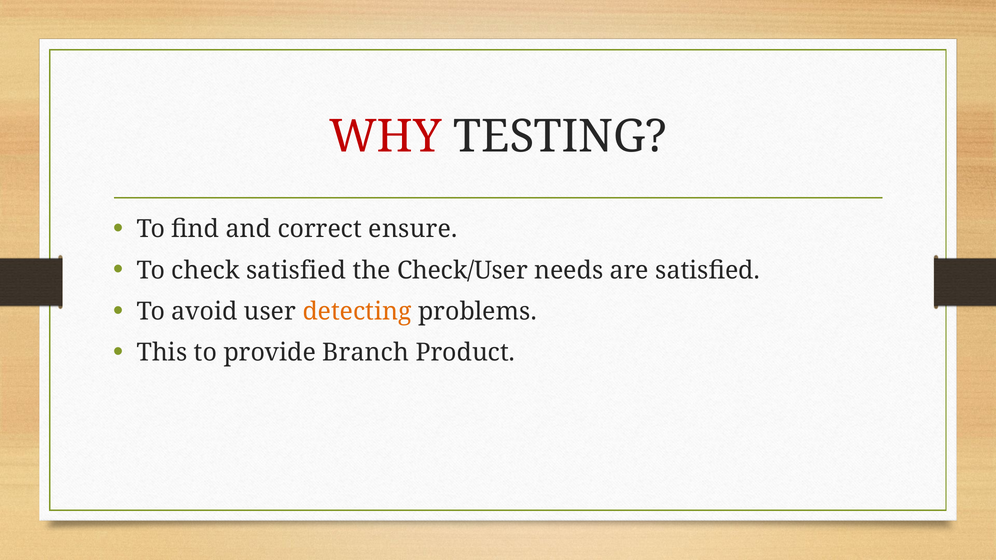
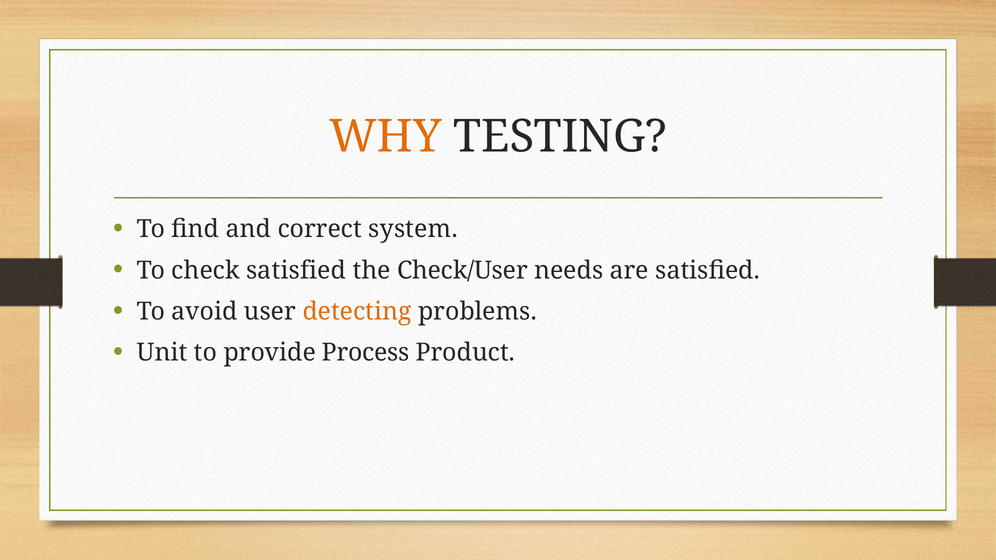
WHY colour: red -> orange
ensure: ensure -> system
This: This -> Unit
Branch: Branch -> Process
